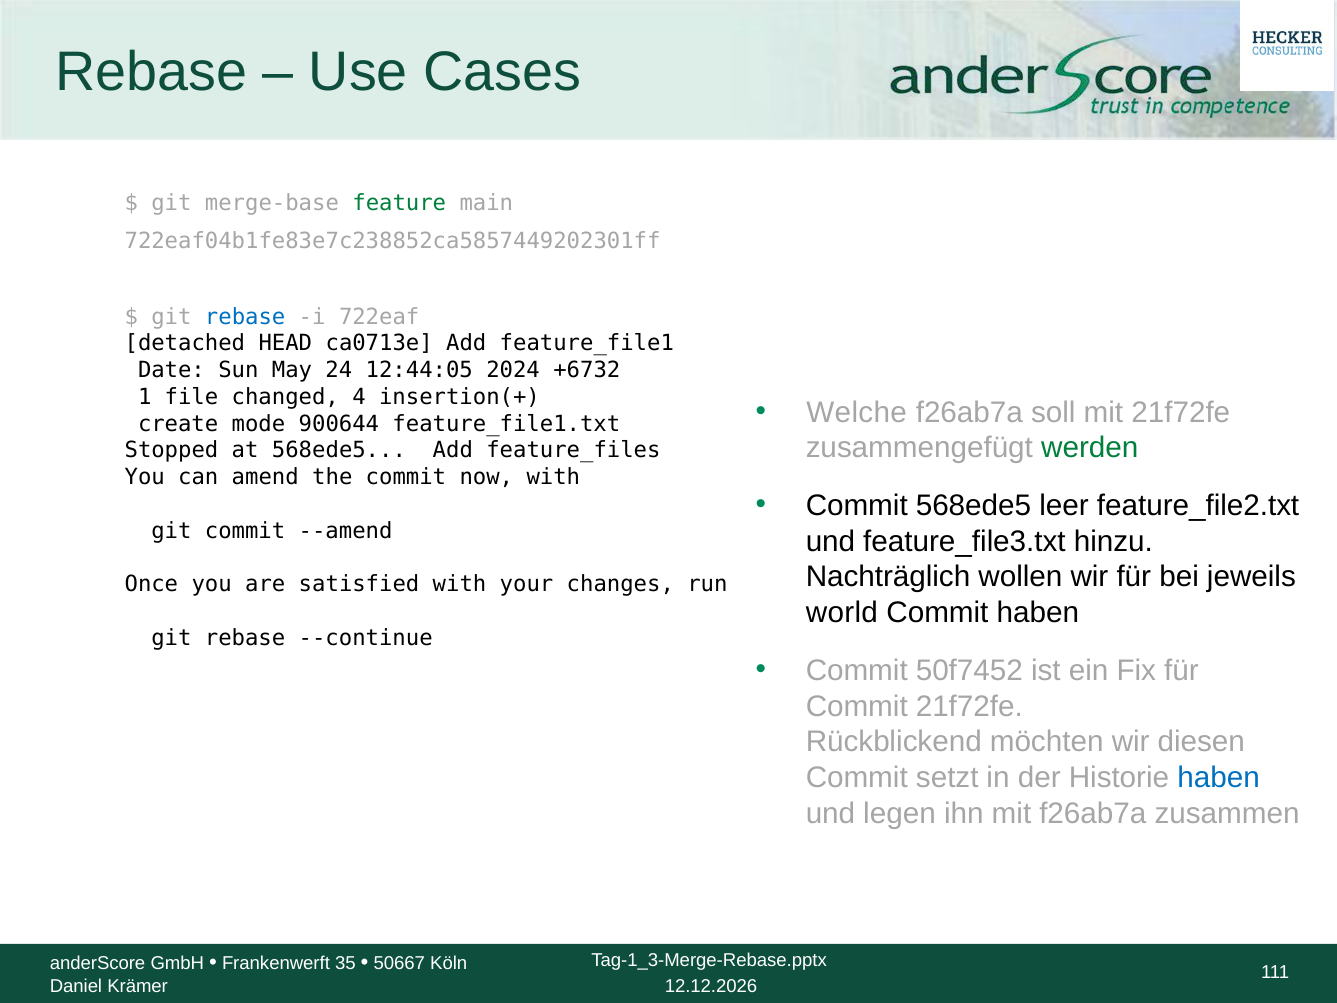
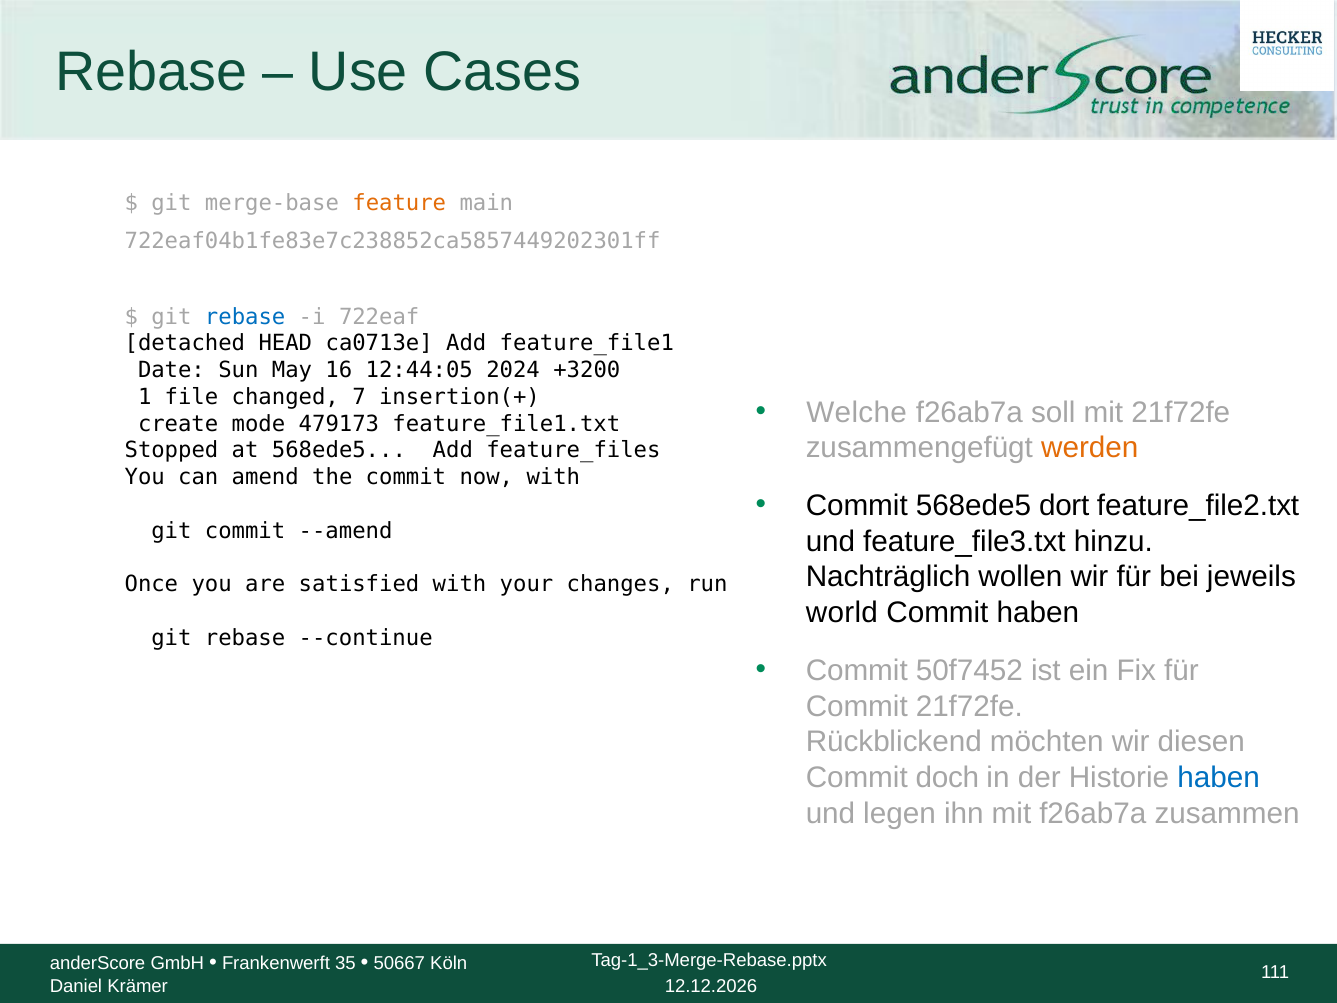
feature colour: green -> orange
24: 24 -> 16
+6732: +6732 -> +3200
4: 4 -> 7
900644: 900644 -> 479173
werden colour: green -> orange
leer: leer -> dort
setzt: setzt -> doch
